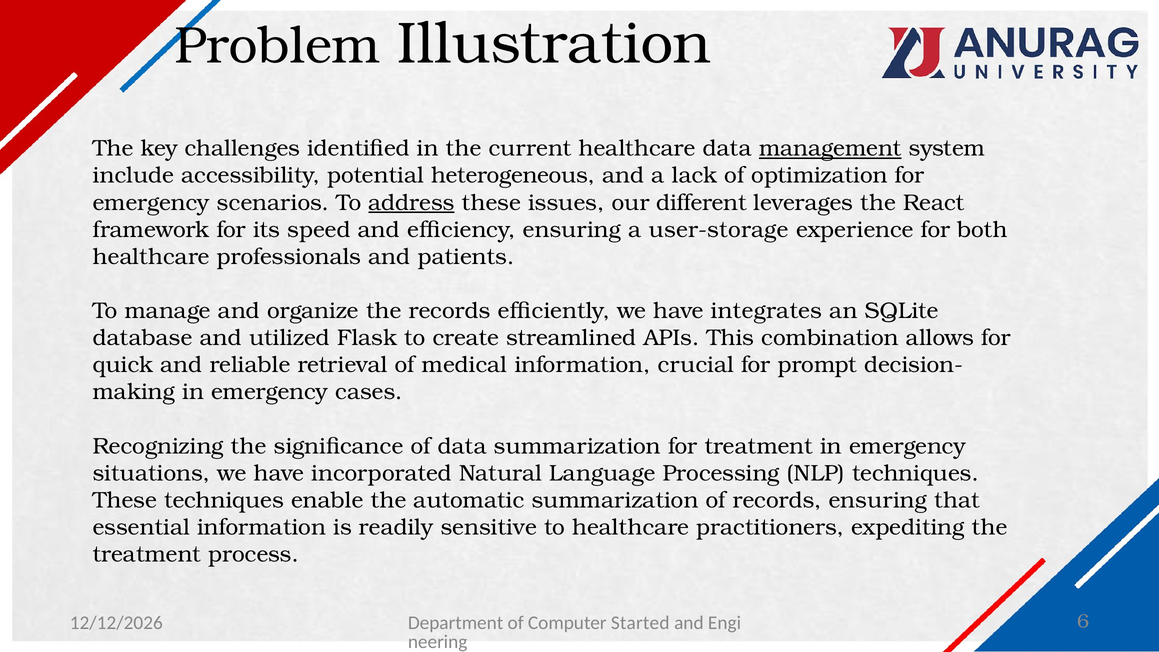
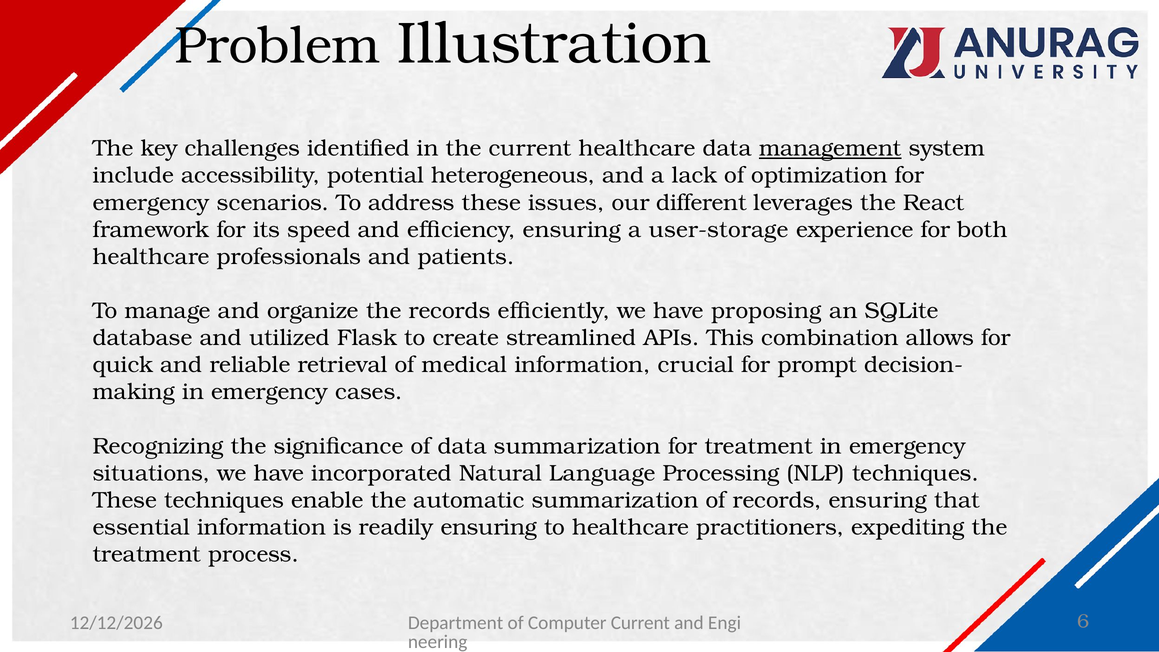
address underline: present -> none
integrates: integrates -> proposing
readily sensitive: sensitive -> ensuring
Computer Started: Started -> Current
